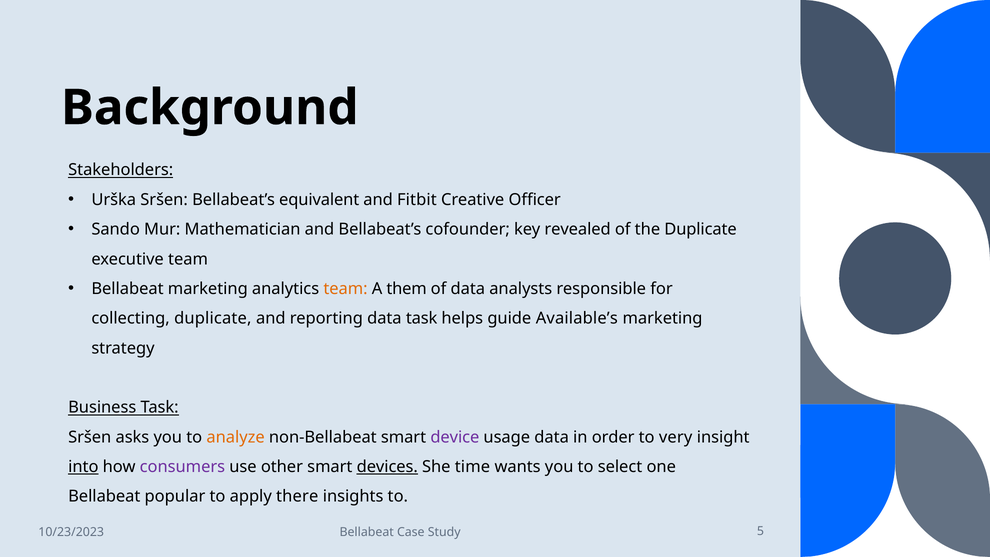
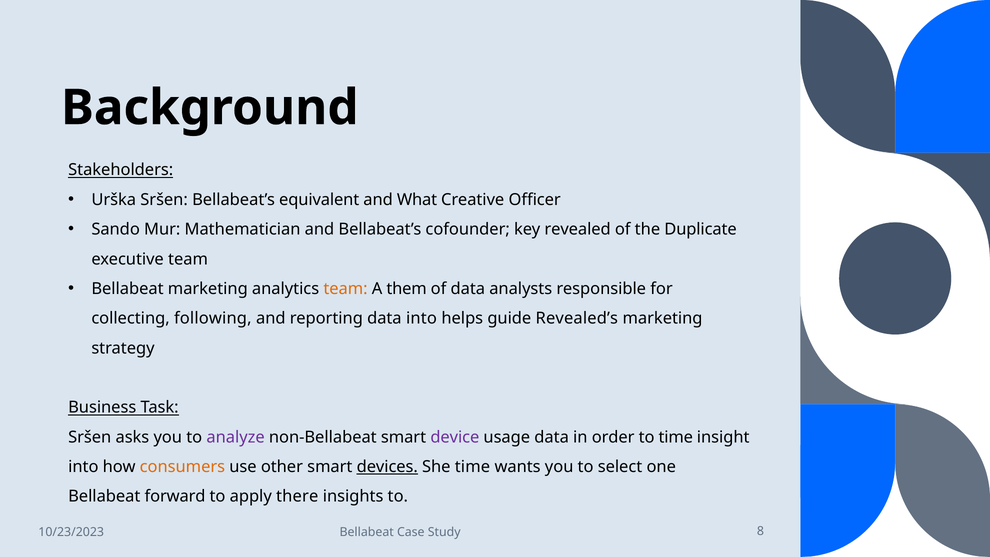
Fitbit: Fitbit -> What
collecting duplicate: duplicate -> following
data task: task -> into
Available’s: Available’s -> Revealed’s
analyze colour: orange -> purple
to very: very -> time
into at (83, 467) underline: present -> none
consumers colour: purple -> orange
popular: popular -> forward
5: 5 -> 8
